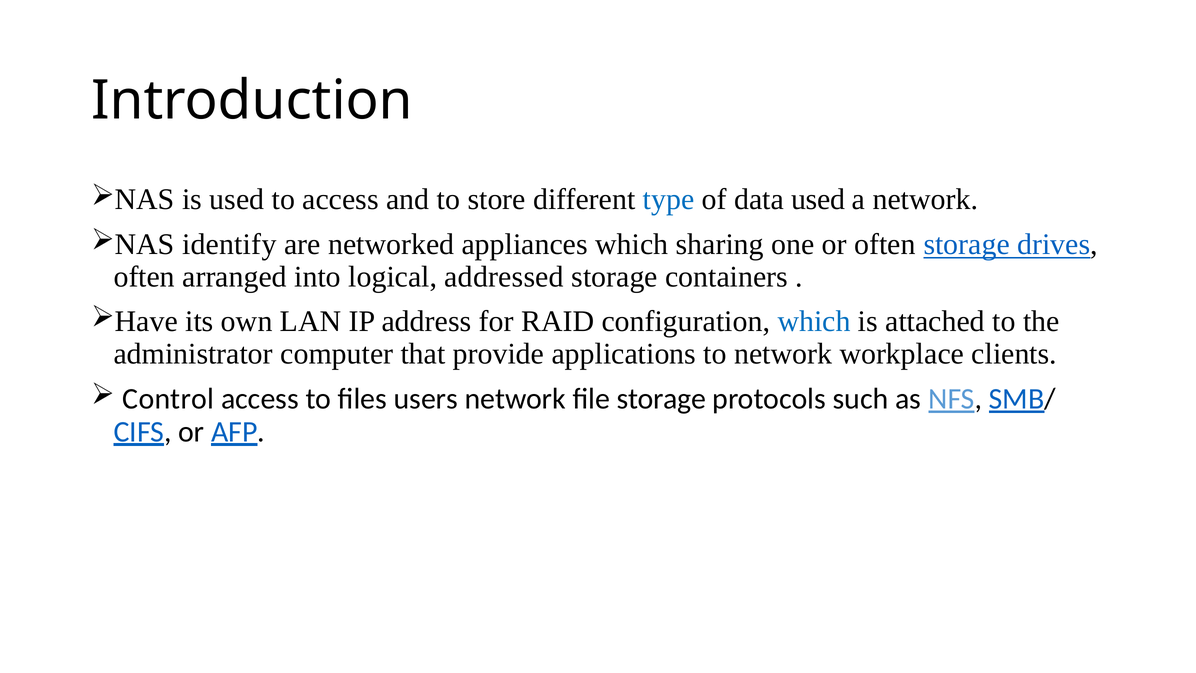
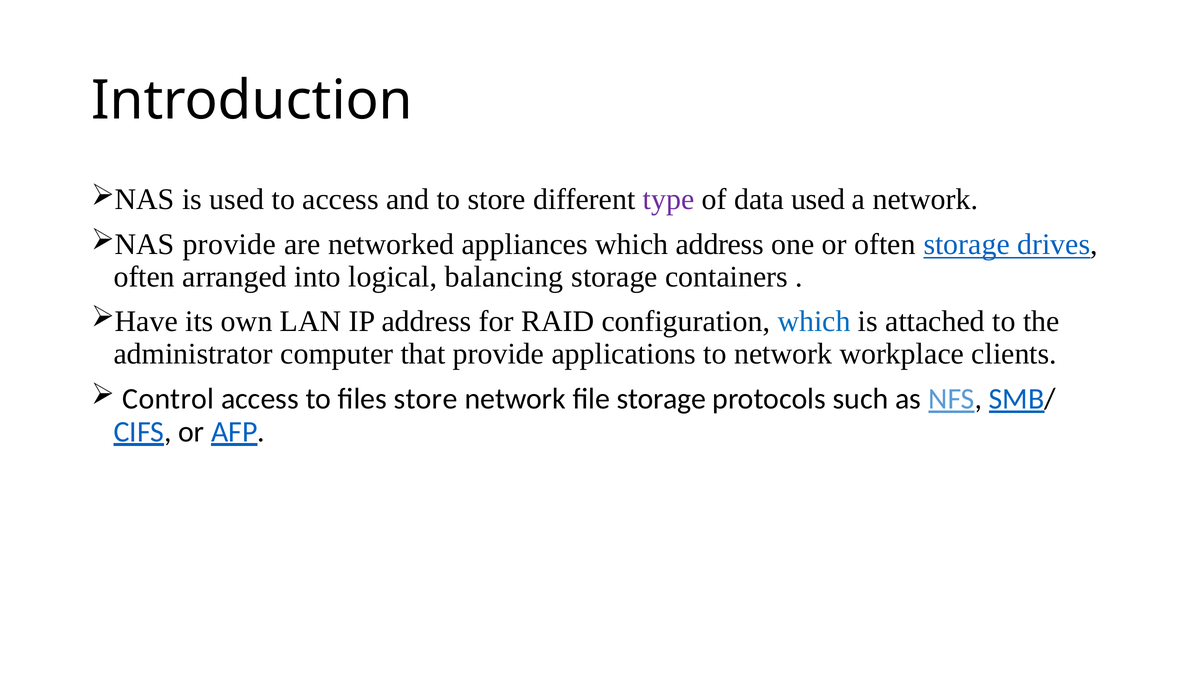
type colour: blue -> purple
identify at (229, 244): identify -> provide
which sharing: sharing -> address
addressed: addressed -> balancing
files users: users -> store
